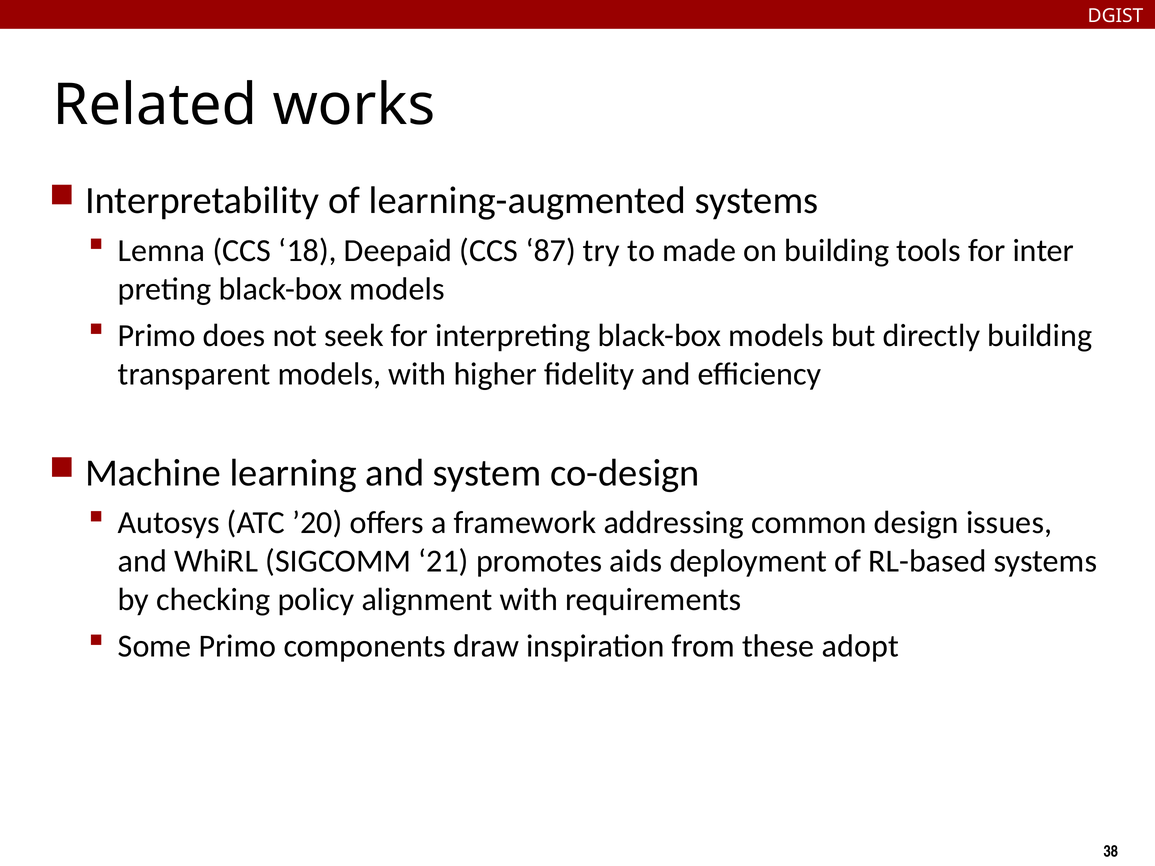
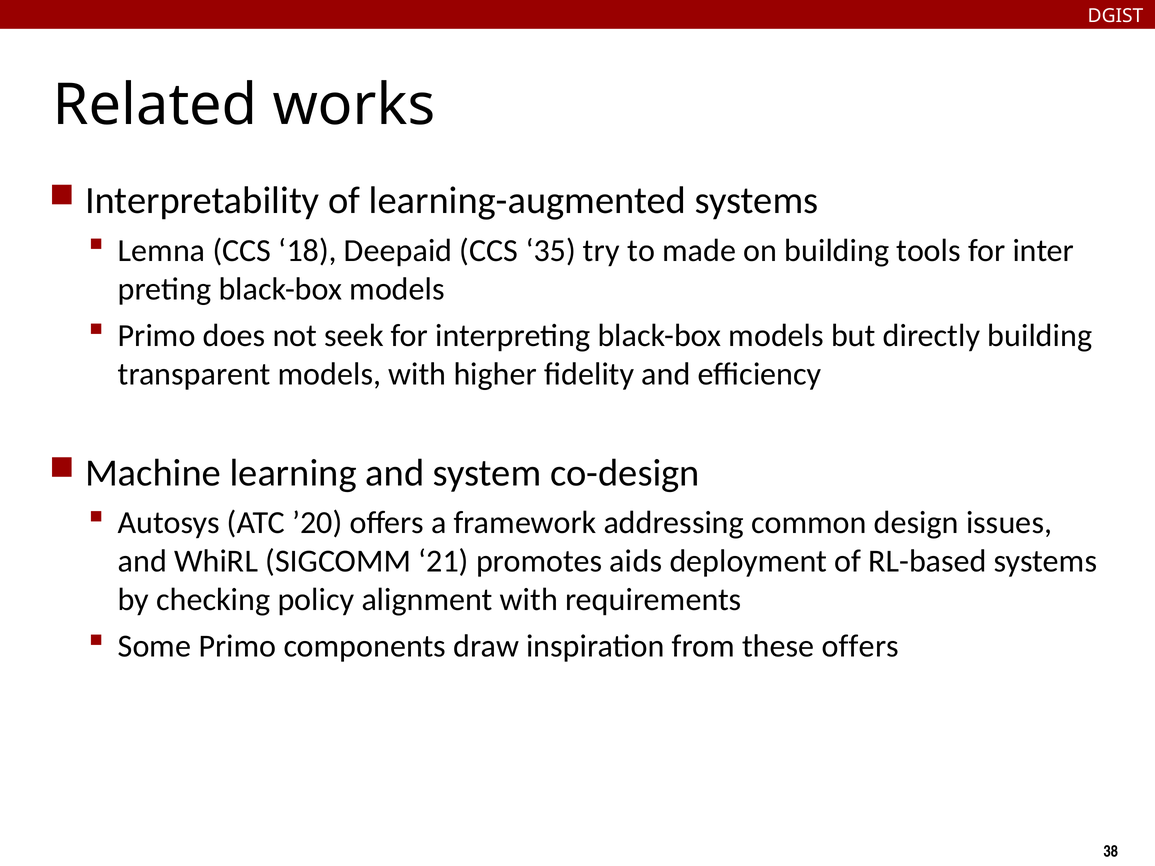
87: 87 -> 35
these adopt: adopt -> offers
